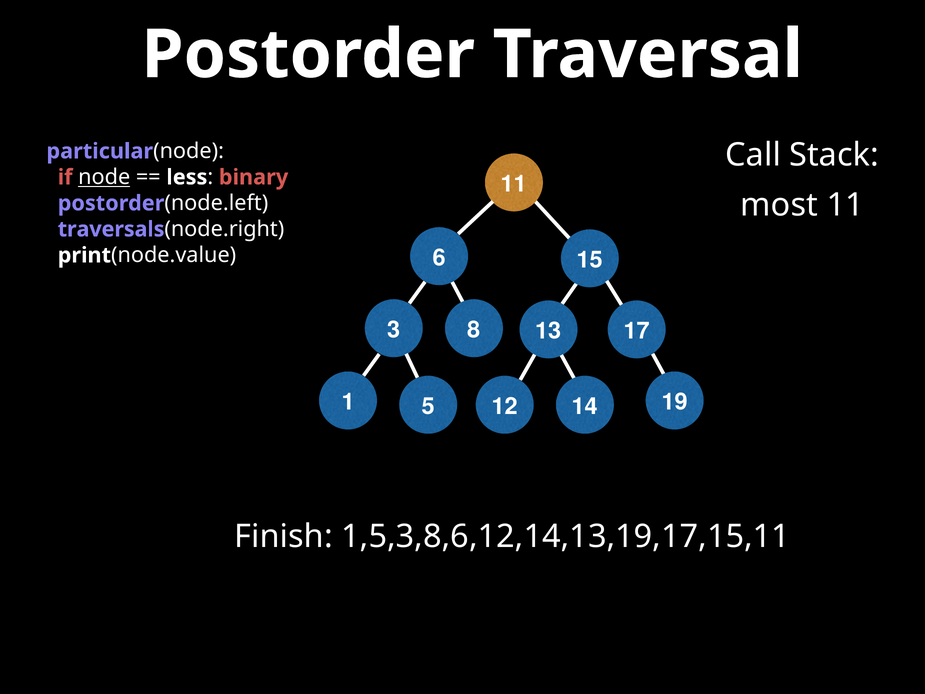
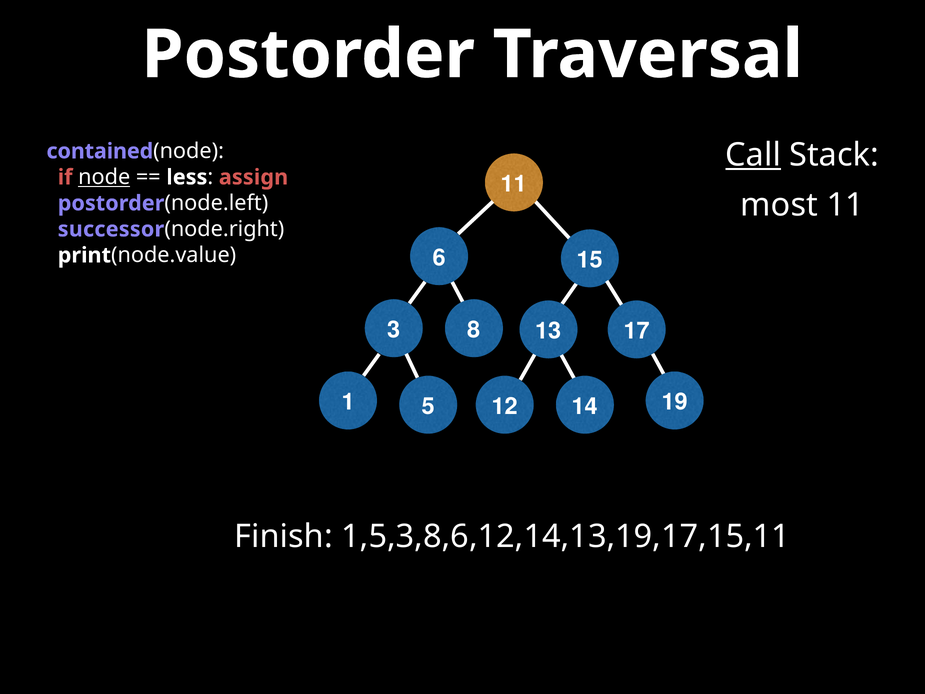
Call underline: none -> present
particular: particular -> contained
binary: binary -> assign
traversals: traversals -> successor
